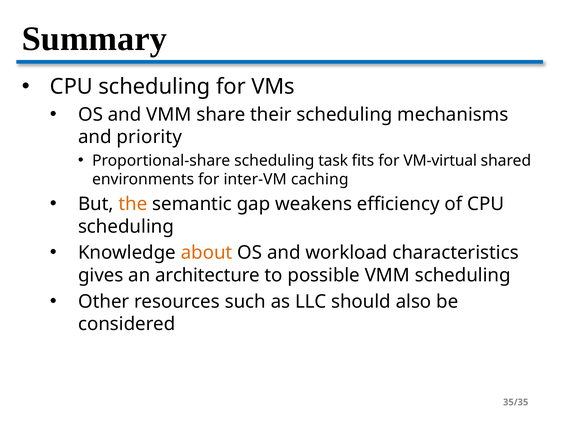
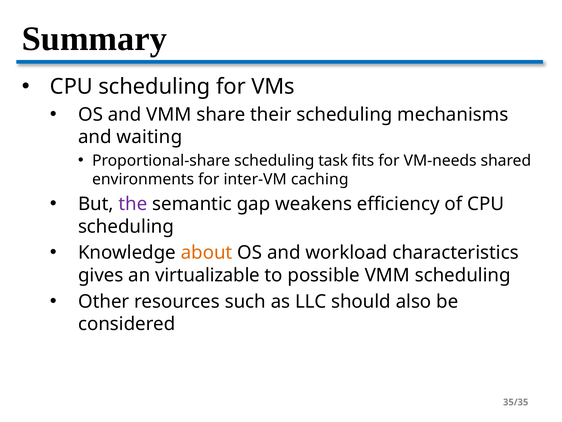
priority: priority -> waiting
VM-virtual: VM-virtual -> VM-needs
the colour: orange -> purple
architecture: architecture -> virtualizable
